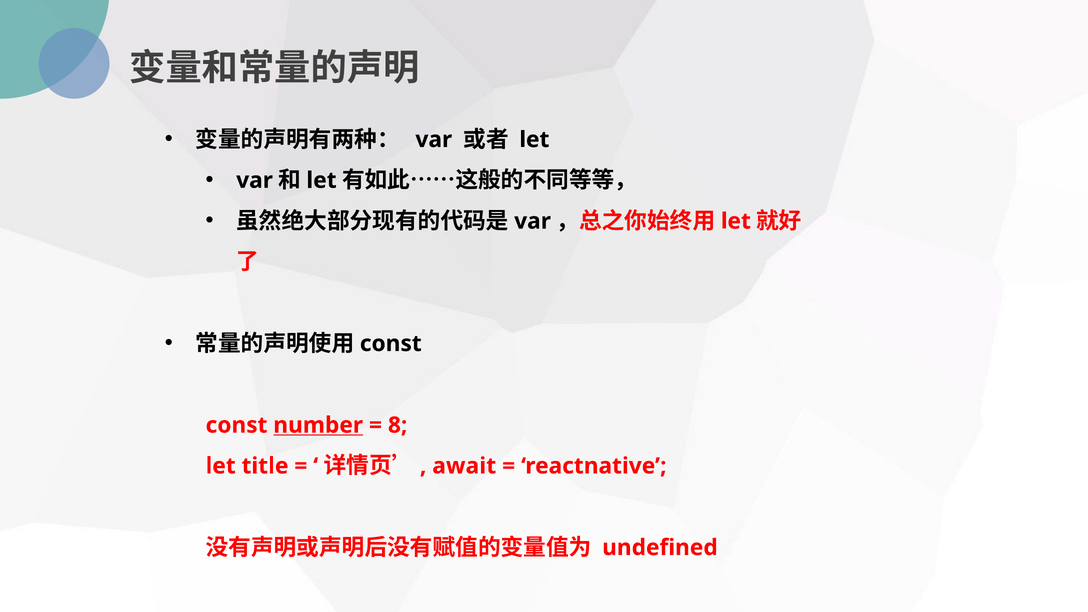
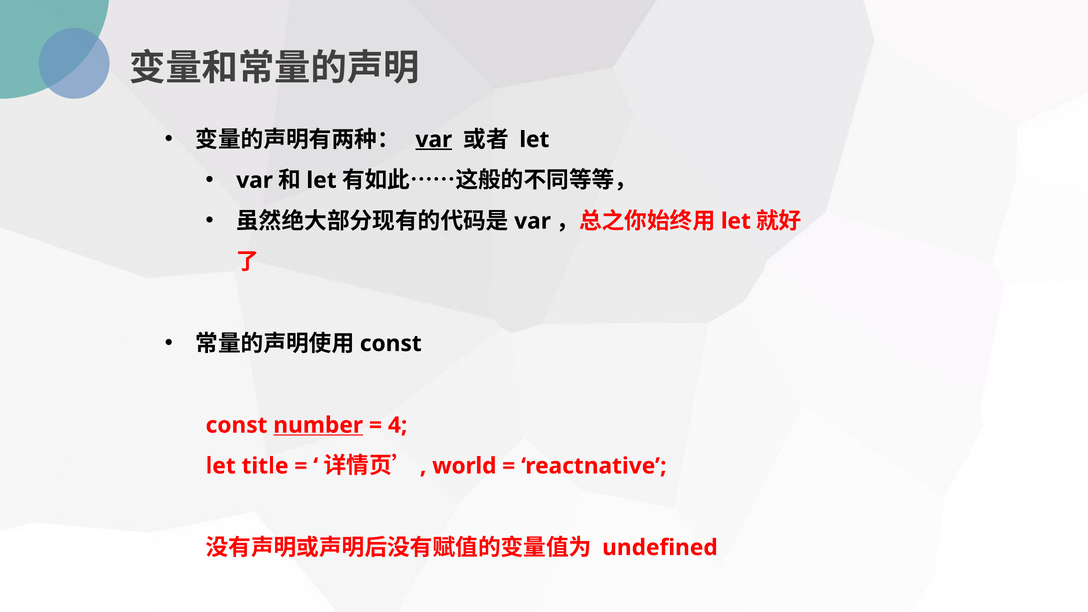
var at (434, 140) underline: none -> present
8: 8 -> 4
await: await -> world
